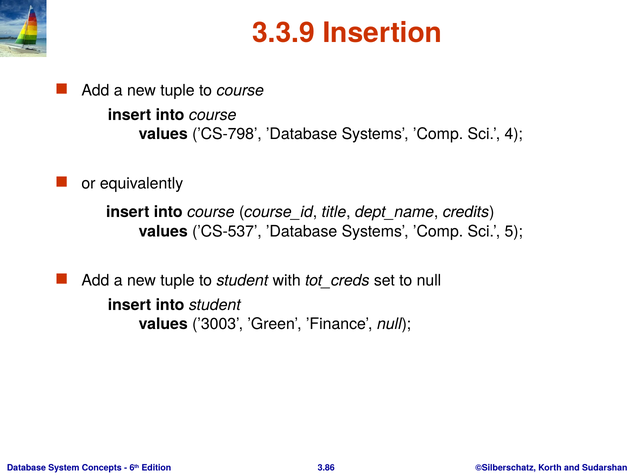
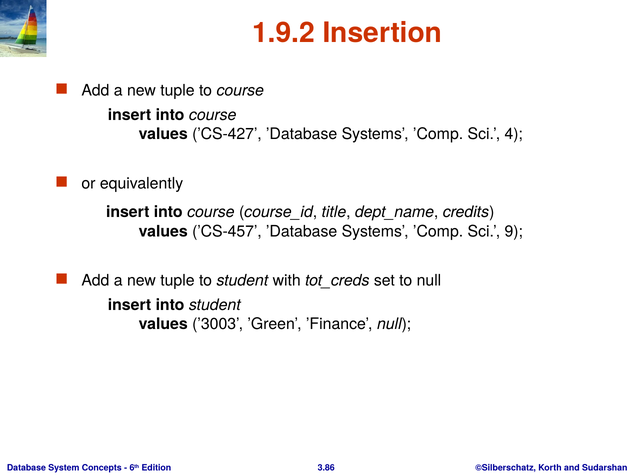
3.3.9: 3.3.9 -> 1.9.2
’CS-798: ’CS-798 -> ’CS-427
’CS-537: ’CS-537 -> ’CS-457
5: 5 -> 9
